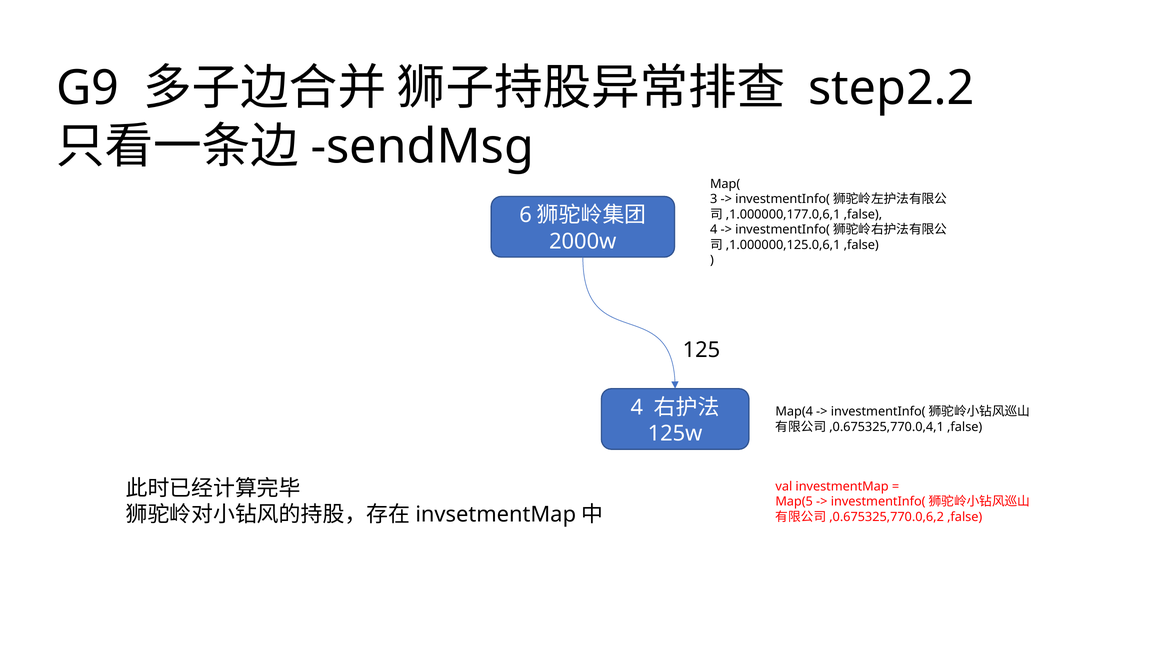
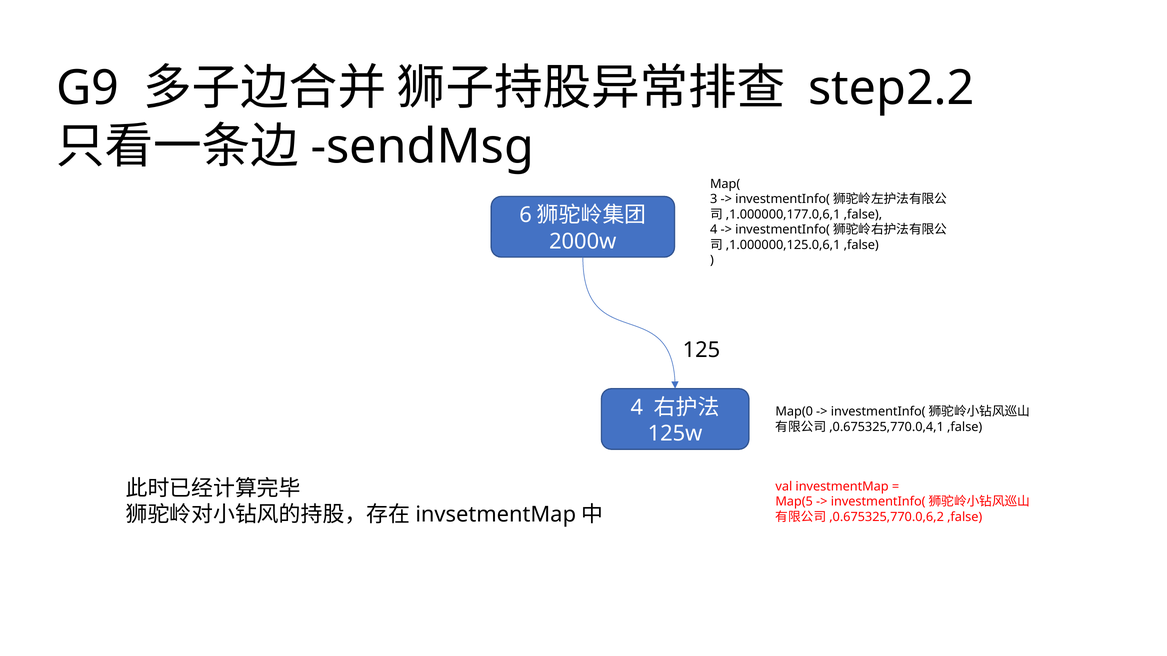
Map(4: Map(4 -> Map(0
